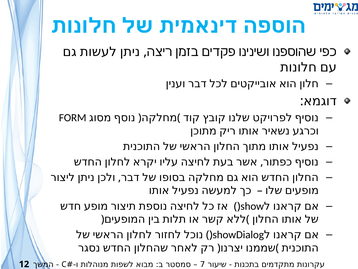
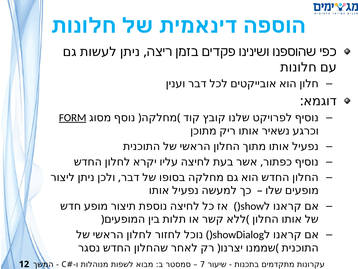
FORM underline: none -> present
